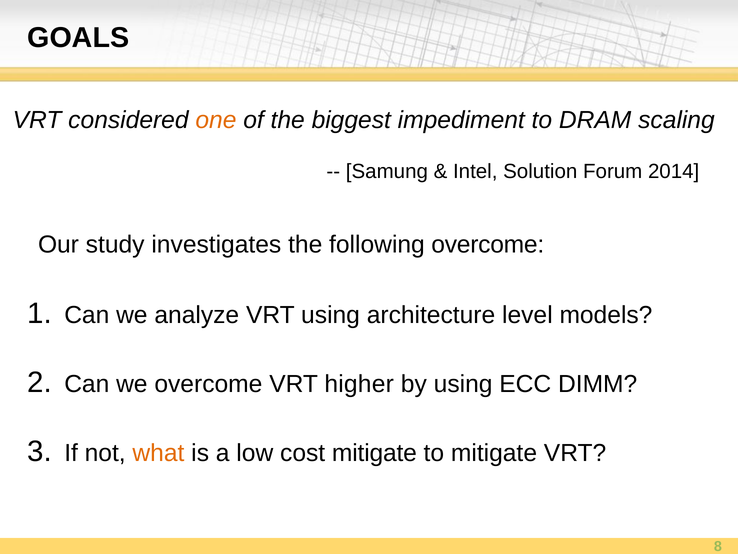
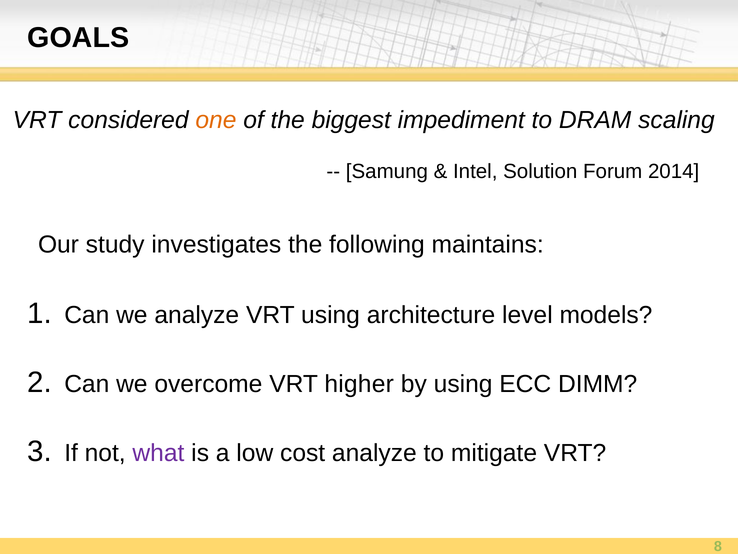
following overcome: overcome -> maintains
what colour: orange -> purple
cost mitigate: mitigate -> analyze
